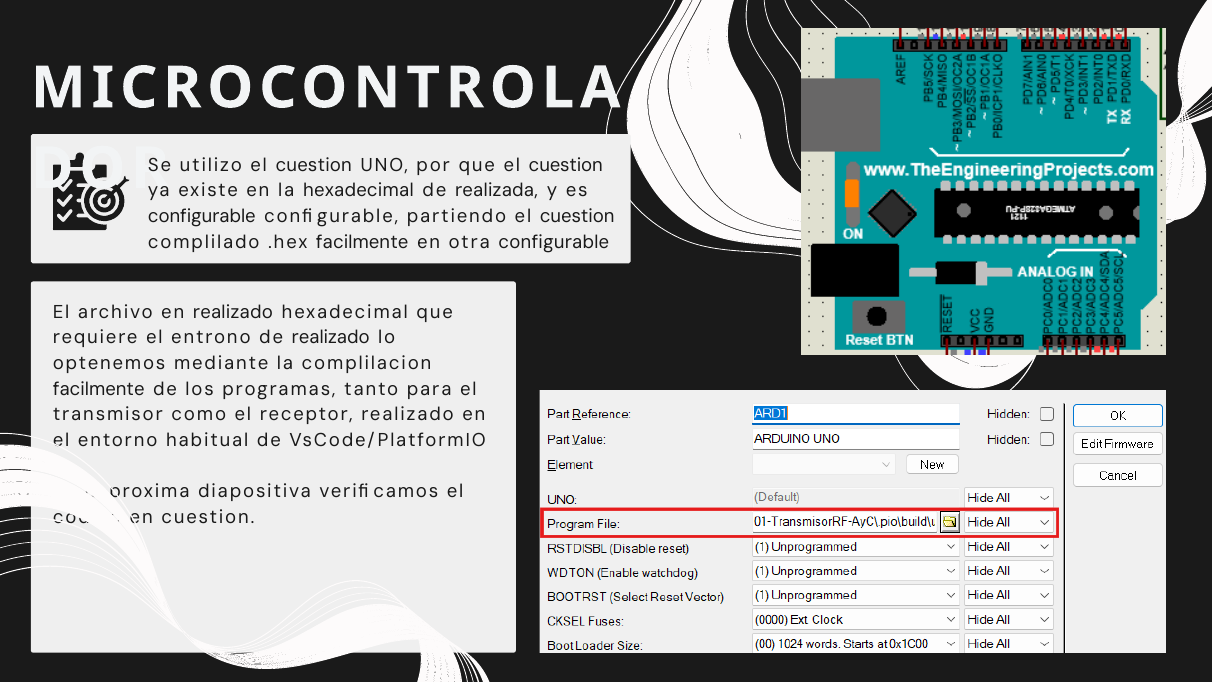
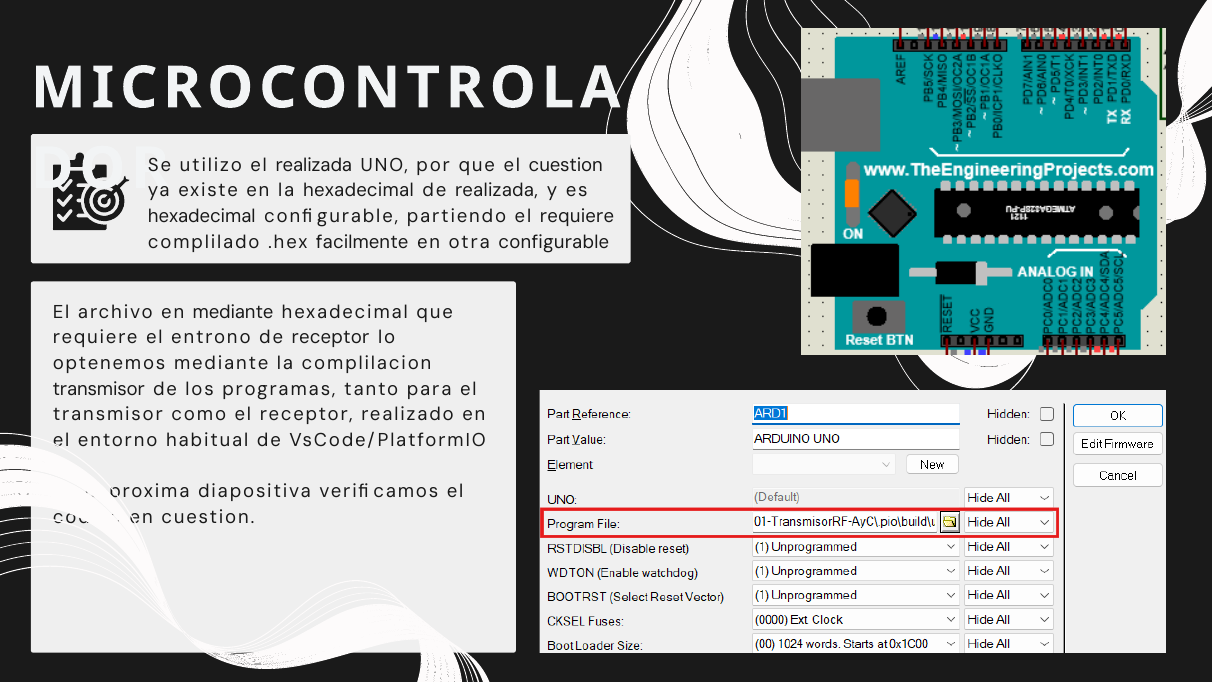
utilizo el cuestion: cuestion -> realizada
configurable at (202, 216): configurable -> hexadecimal
partiendo el cuestion: cuestion -> requiere
en realizado: realizado -> mediante
de realizado: realizado -> receptor
facilmente at (99, 389): facilmente -> transmisor
